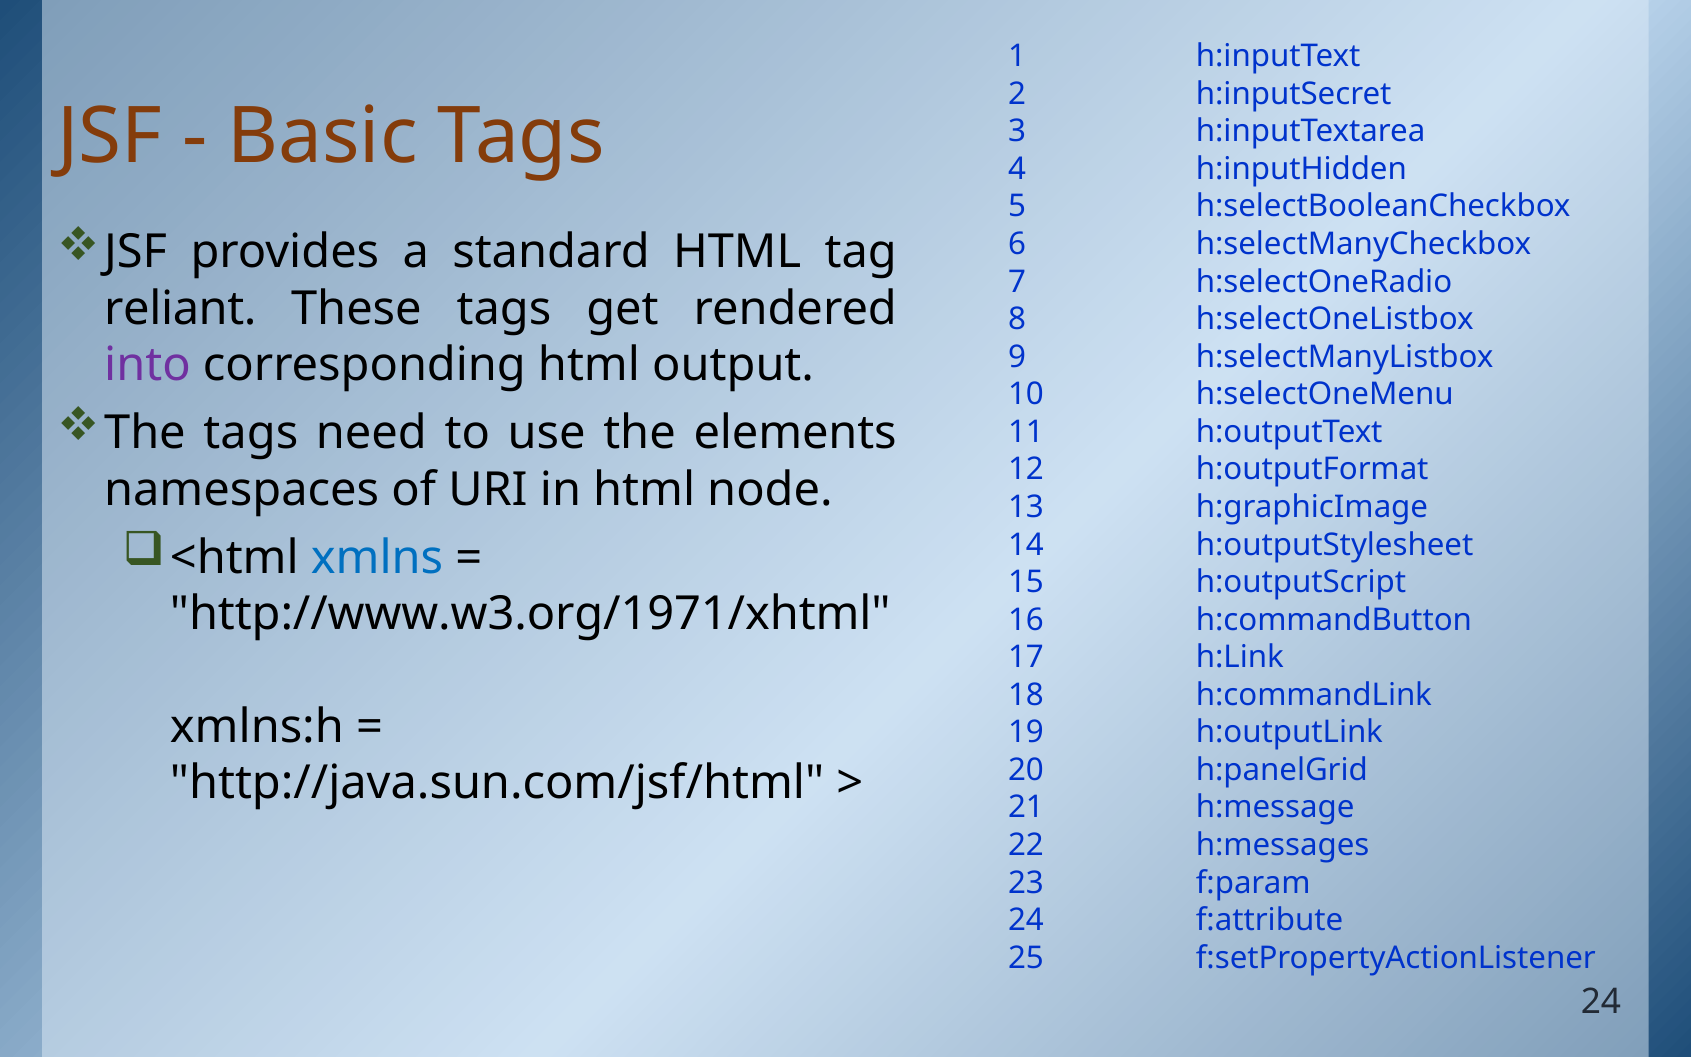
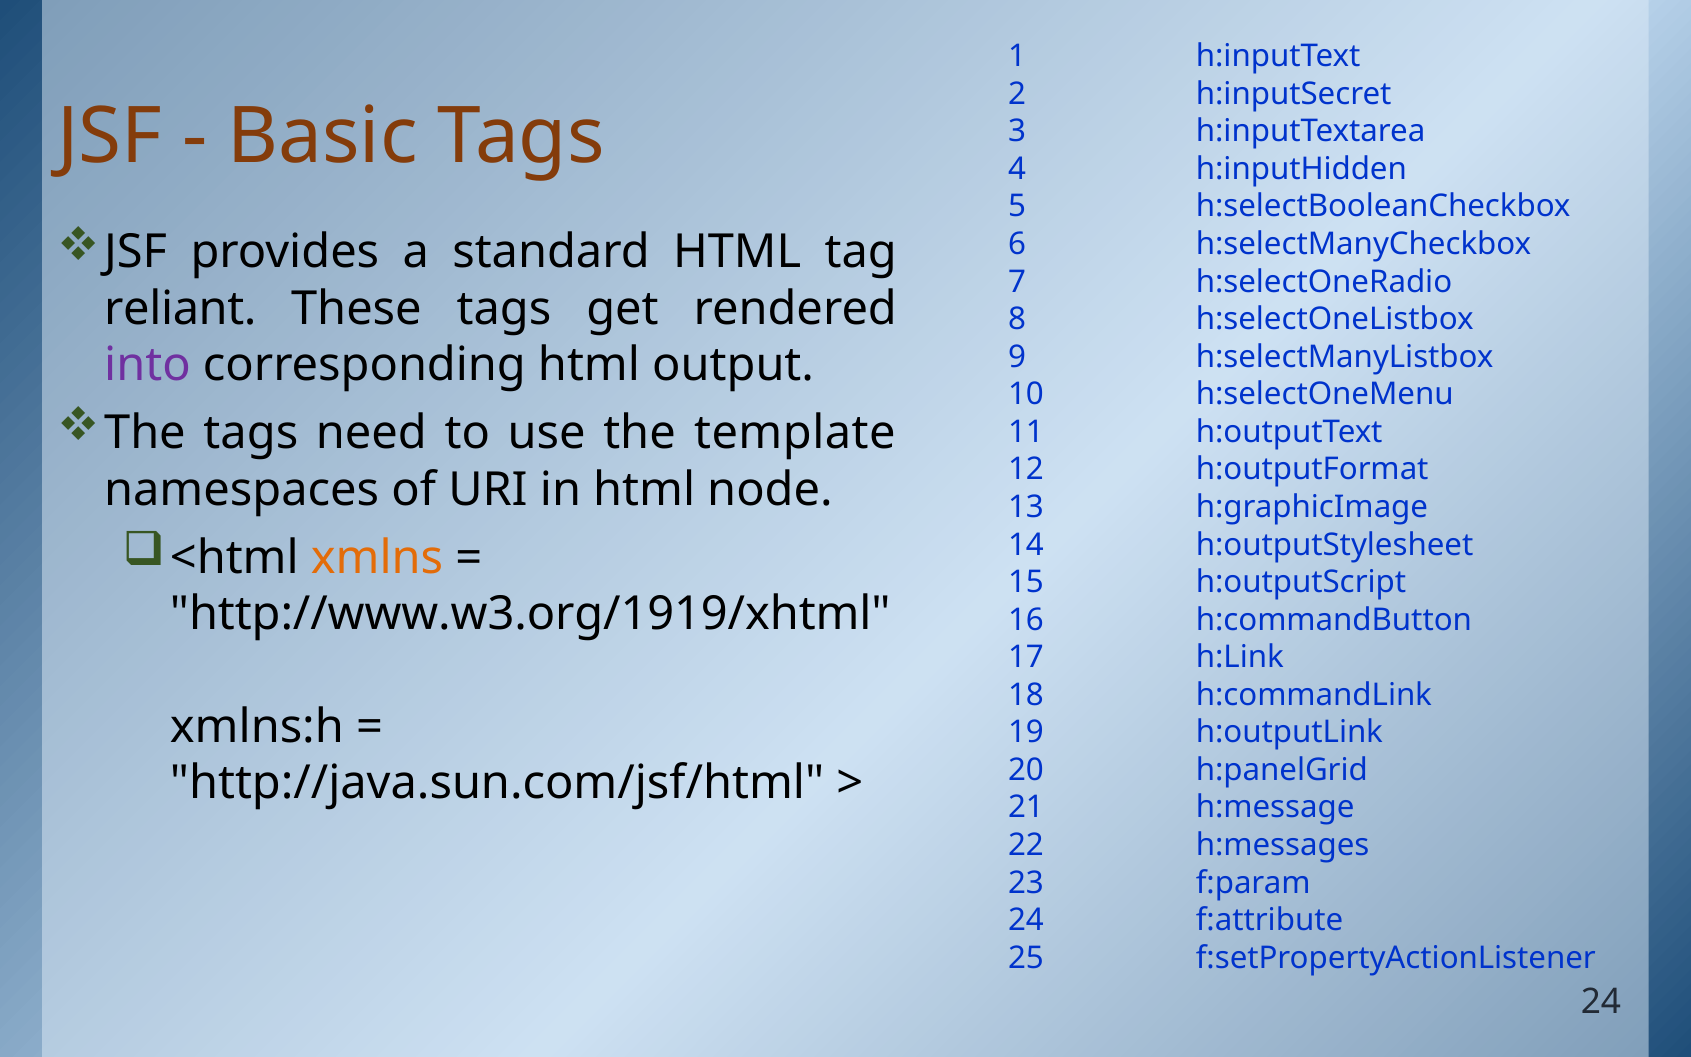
elements: elements -> template
xmlns colour: blue -> orange
http://www.w3.org/1971/xhtml: http://www.w3.org/1971/xhtml -> http://www.w3.org/1919/xhtml
